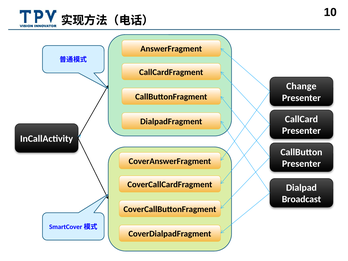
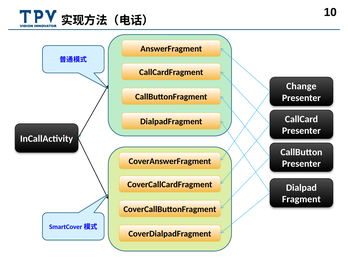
Broadcast: Broadcast -> Fragment
